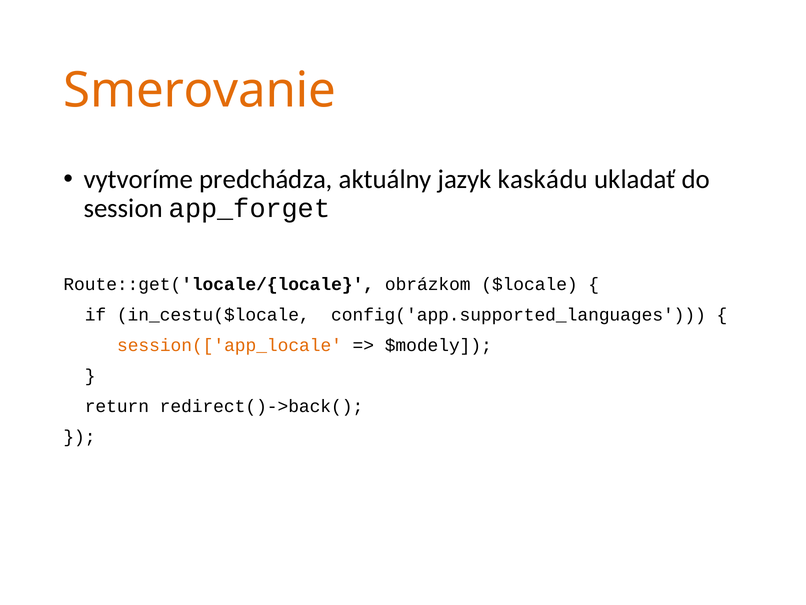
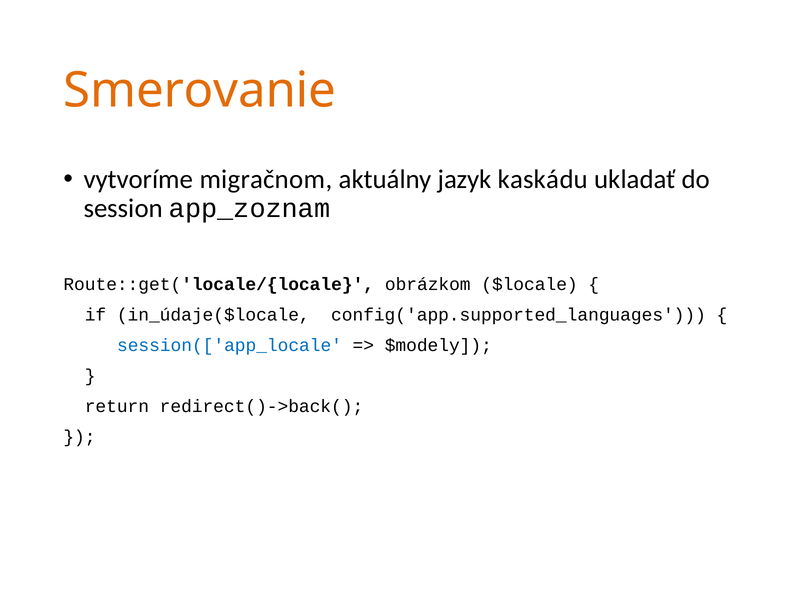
predchádza: predchádza -> migračnom
app_forget: app_forget -> app_zoznam
in_cestu($locale: in_cestu($locale -> in_údaje($locale
session(['app_locale colour: orange -> blue
